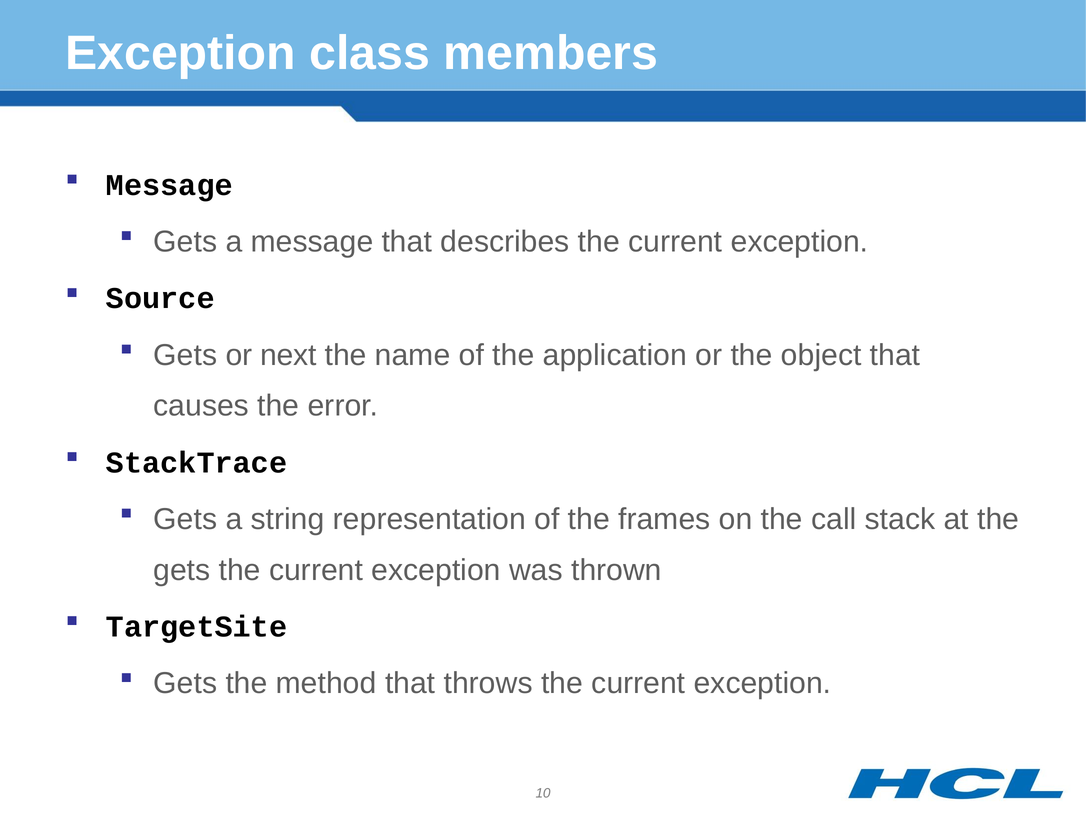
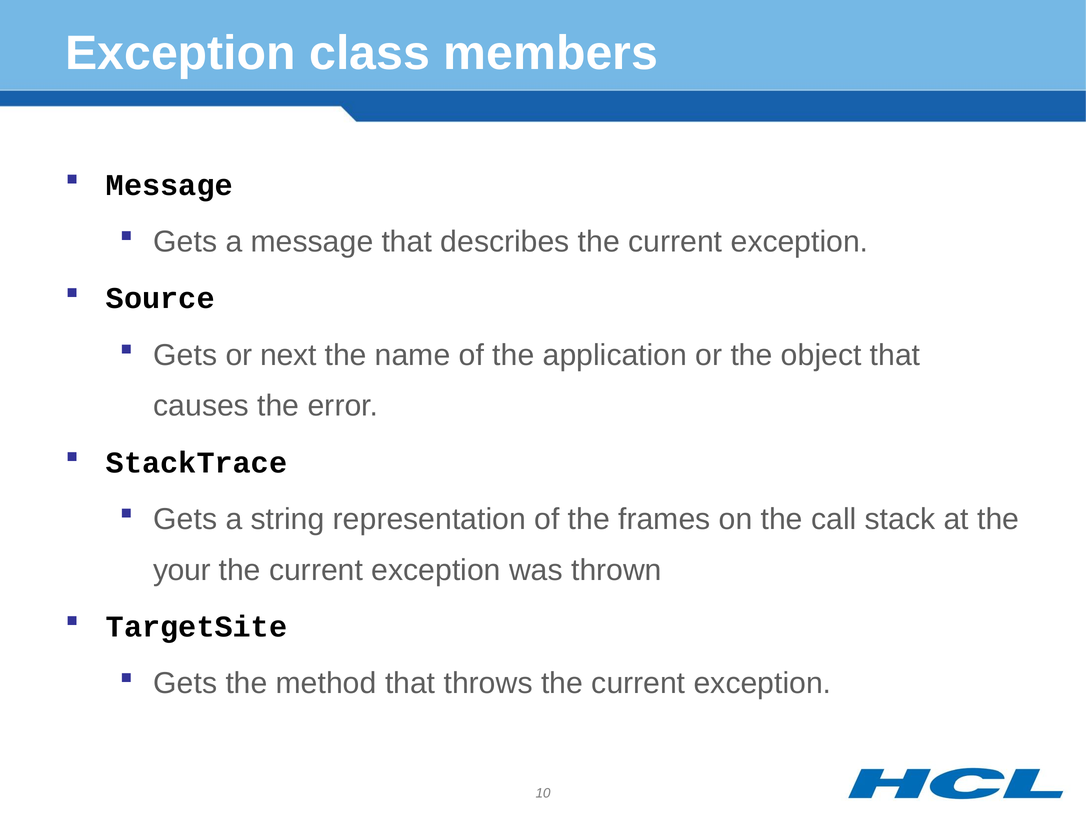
gets at (182, 570): gets -> your
